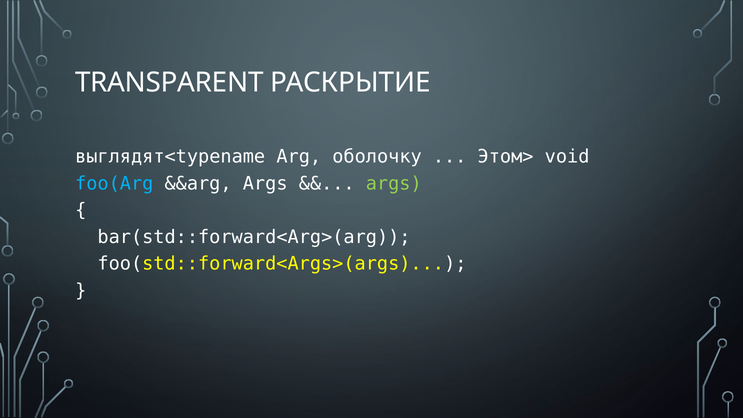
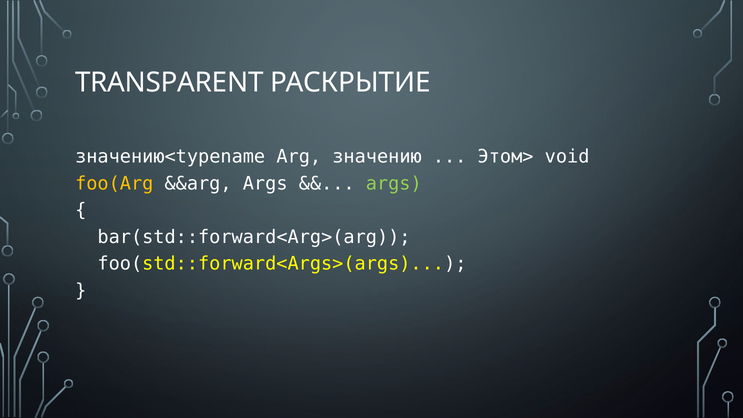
выглядят<typename: выглядят<typename -> значению<typename
оболочку: оболочку -> значению
foo(Arg colour: light blue -> yellow
